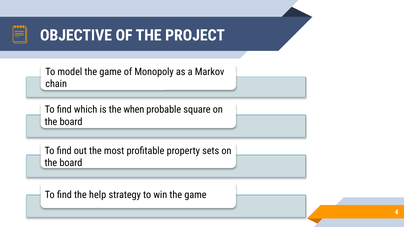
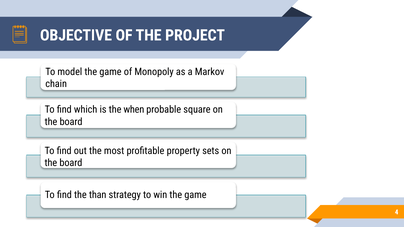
help: help -> than
